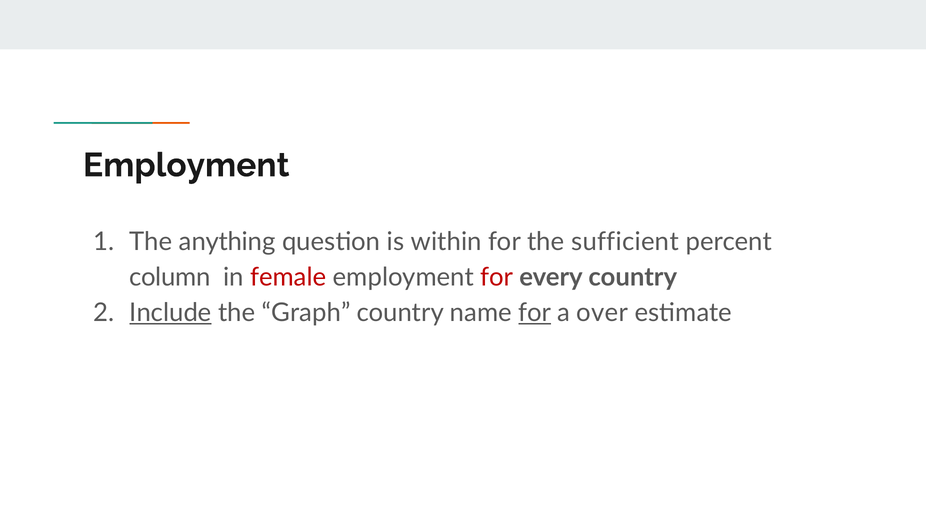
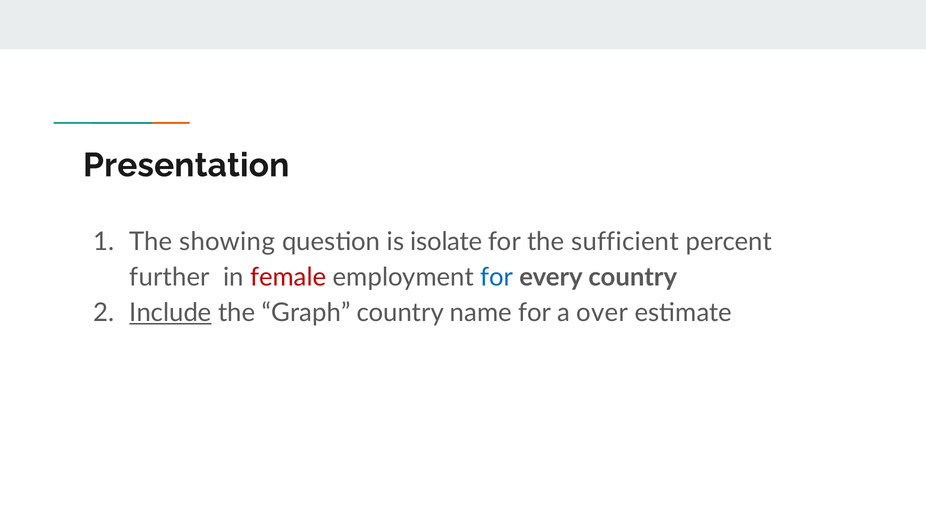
Employment at (186, 165): Employment -> Presentation
anything: anything -> showing
within: within -> isolate
column: column -> further
for at (497, 277) colour: red -> blue
for at (535, 313) underline: present -> none
